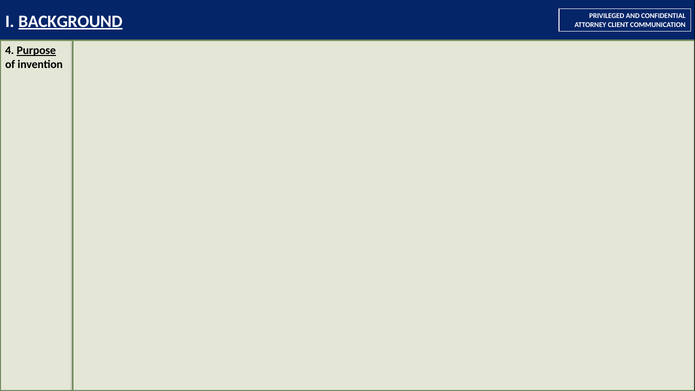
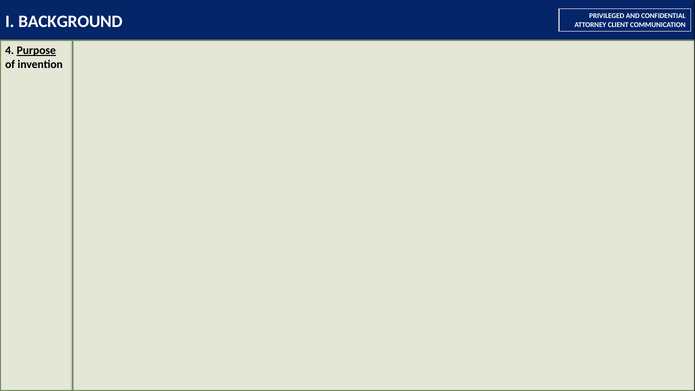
BACKGROUND underline: present -> none
